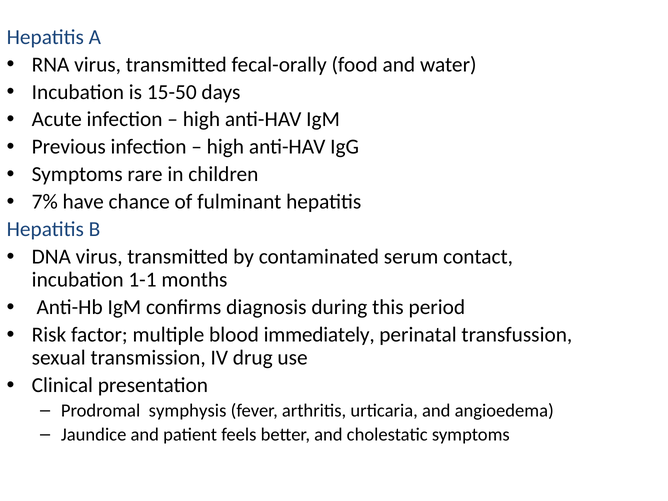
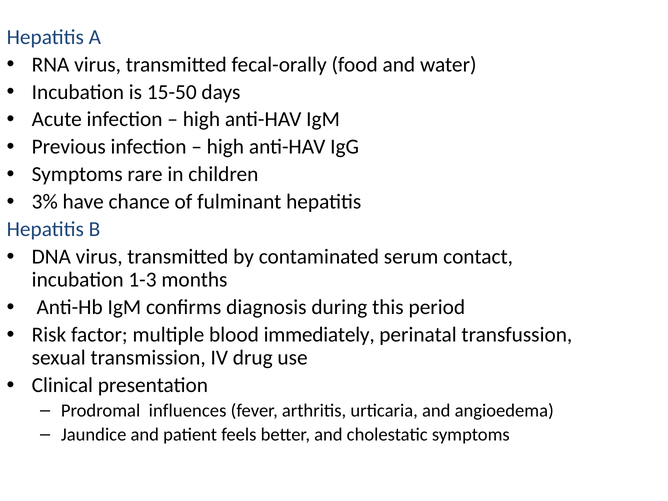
7%: 7% -> 3%
1-1: 1-1 -> 1-3
symphysis: symphysis -> influences
